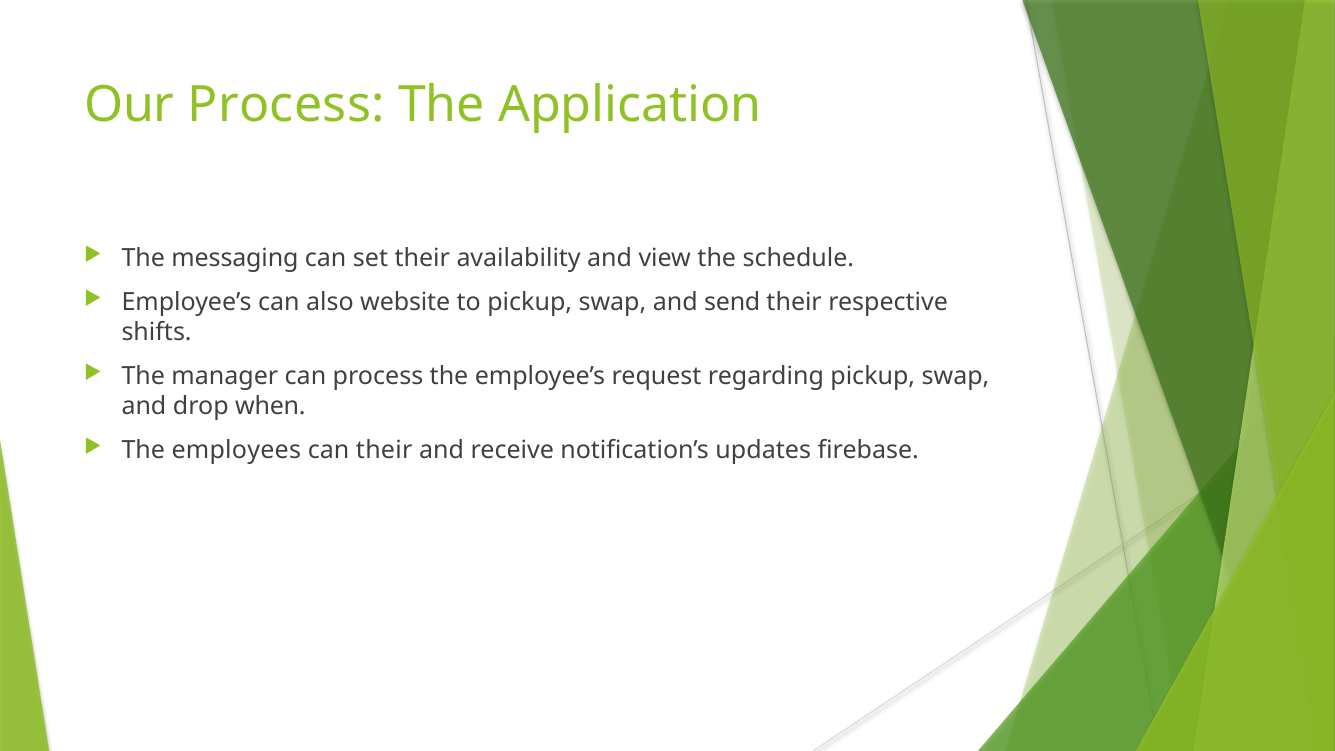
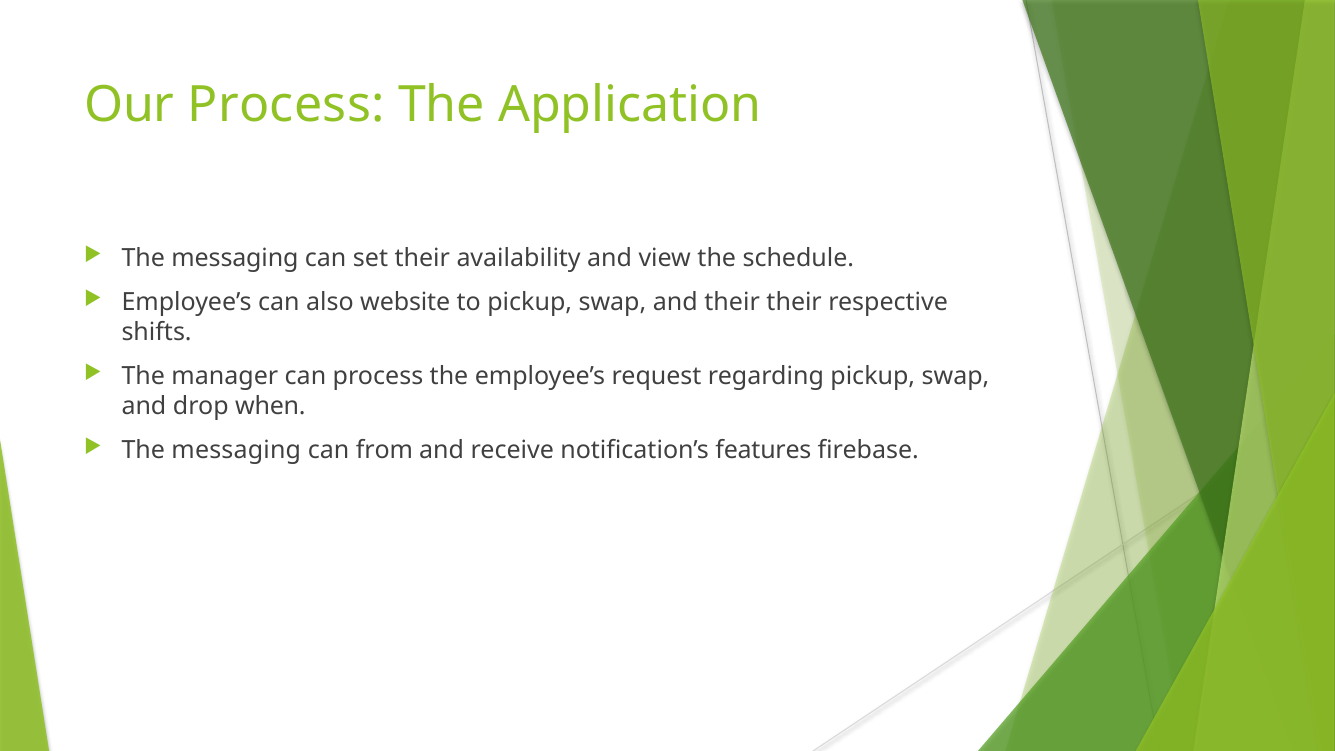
and send: send -> their
employees at (236, 450): employees -> messaging
can their: their -> from
updates: updates -> features
